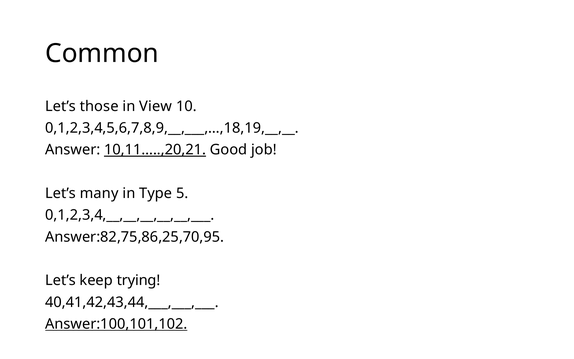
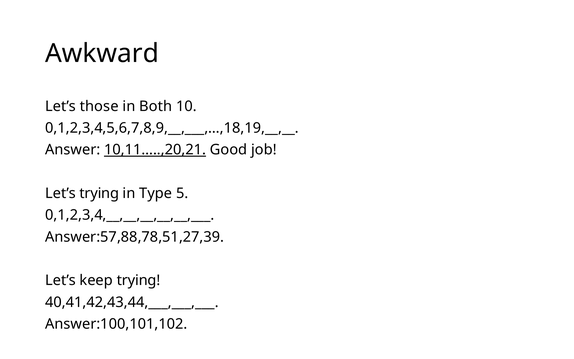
Common: Common -> Awkward
View: View -> Both
Let’s many: many -> trying
Answer:82,75,86,25,70,95: Answer:82,75,86,25,70,95 -> Answer:57,88,78,51,27,39
Answer:100,101,102 underline: present -> none
